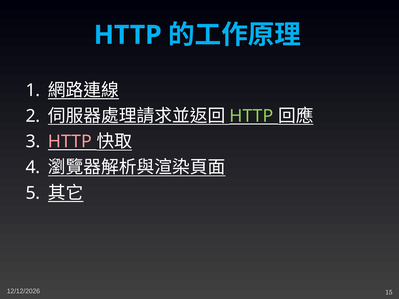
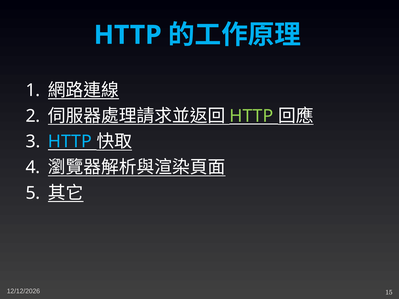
HTTP at (70, 142) colour: pink -> light blue
